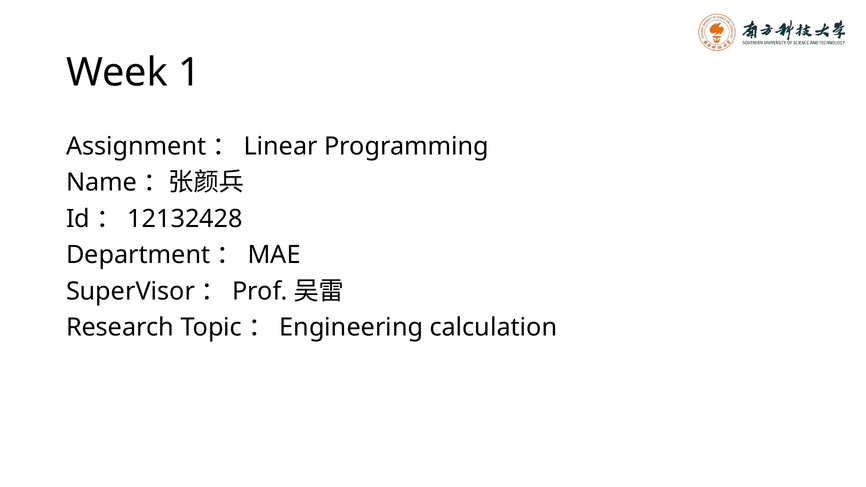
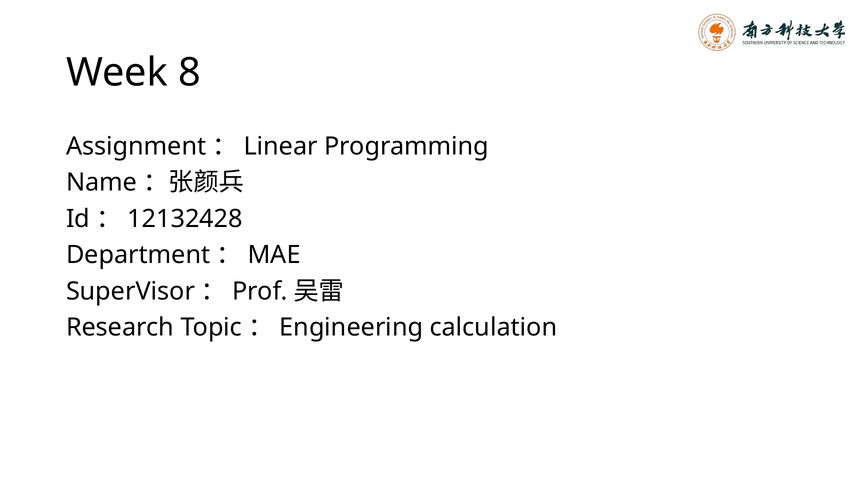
1: 1 -> 8
